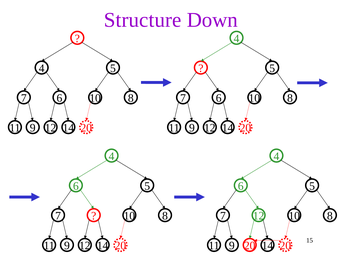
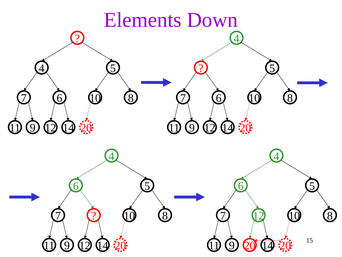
Structure: Structure -> Elements
